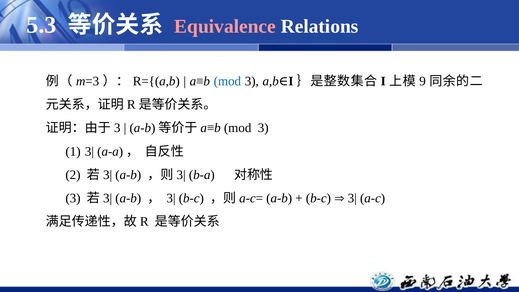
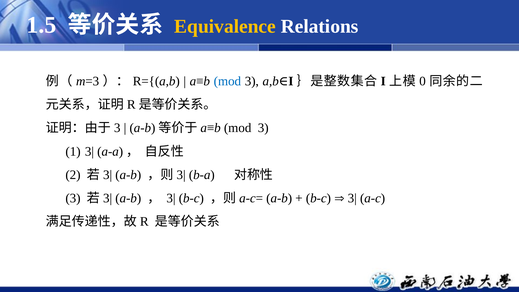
5.3: 5.3 -> 1.5
Equivalence colour: pink -> yellow
9: 9 -> 0
